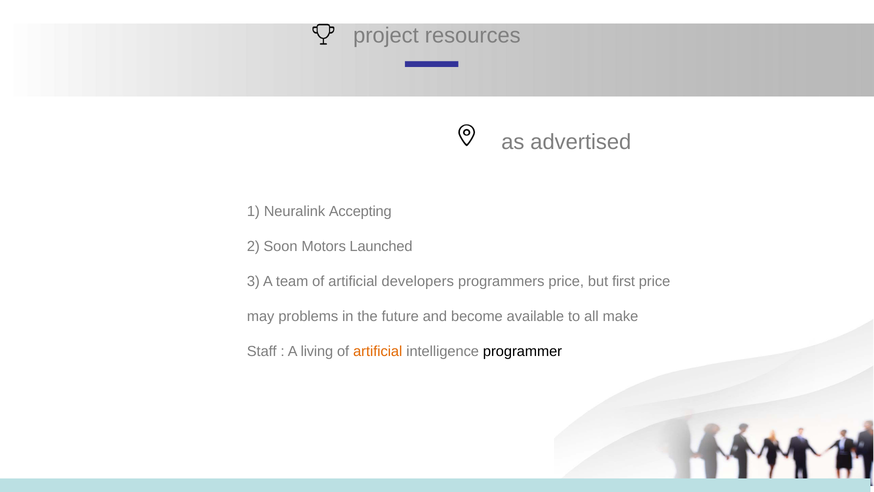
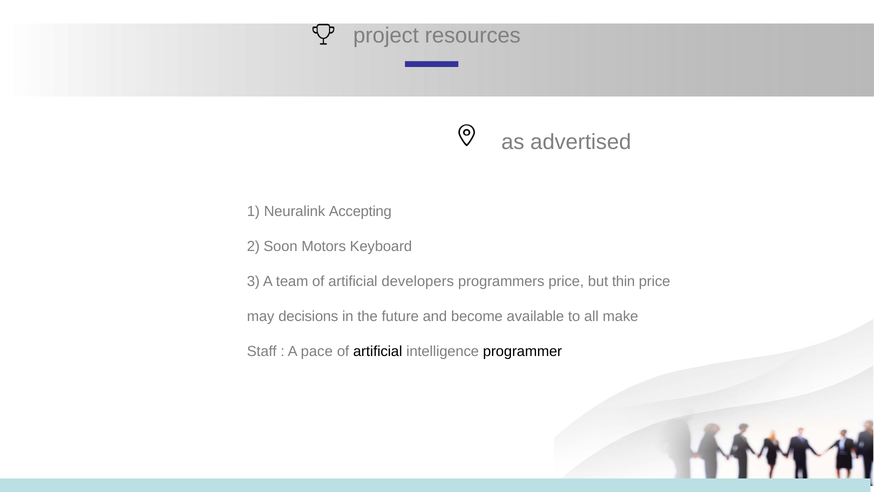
Launched: Launched -> Keyboard
first: first -> thin
problems: problems -> decisions
living: living -> pace
artificial at (378, 351) colour: orange -> black
